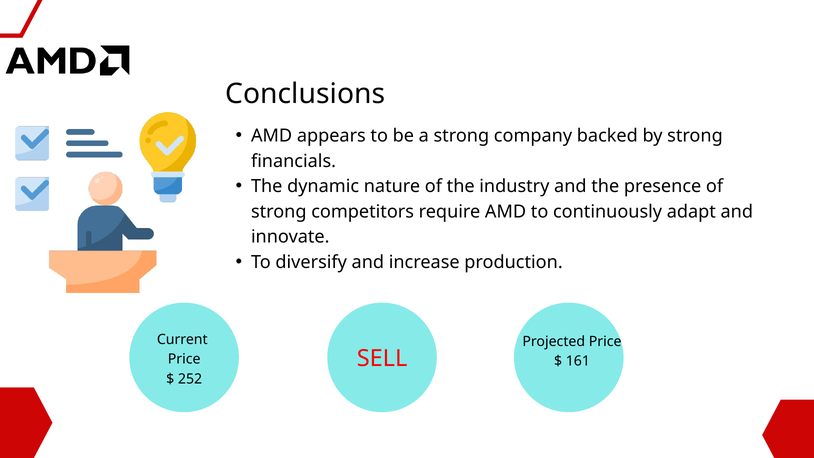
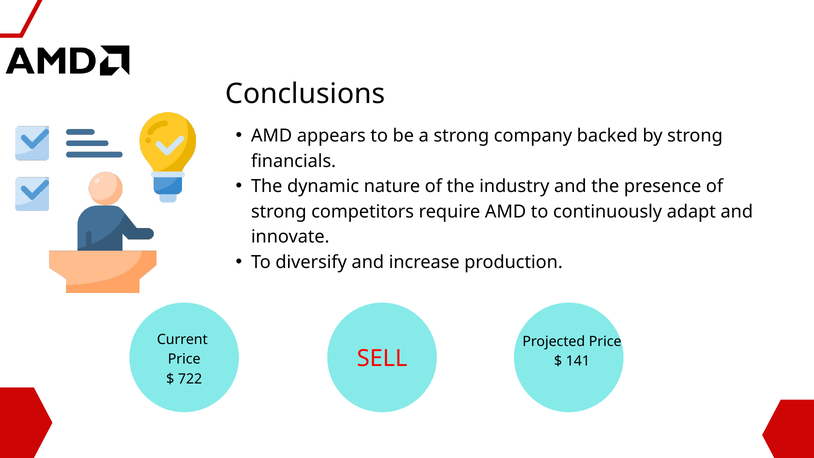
161: 161 -> 141
252: 252 -> 722
